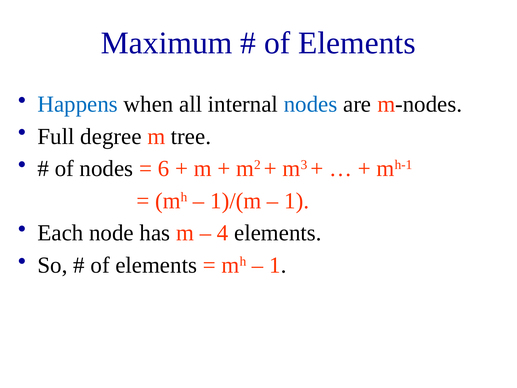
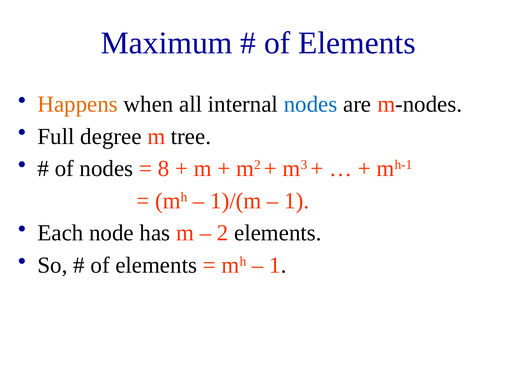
Happens colour: blue -> orange
6: 6 -> 8
4: 4 -> 2
